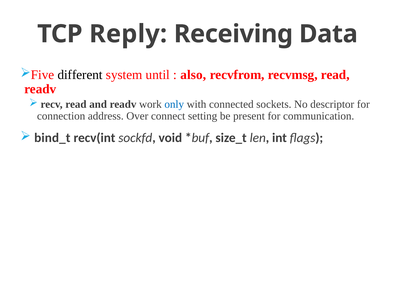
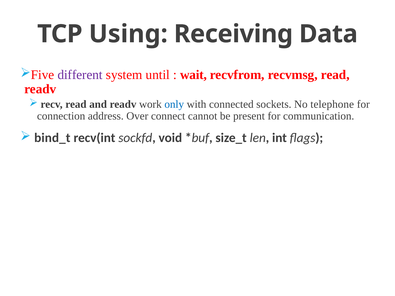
Reply: Reply -> Using
different colour: black -> purple
also: also -> wait
descriptor: descriptor -> telephone
setting: setting -> cannot
